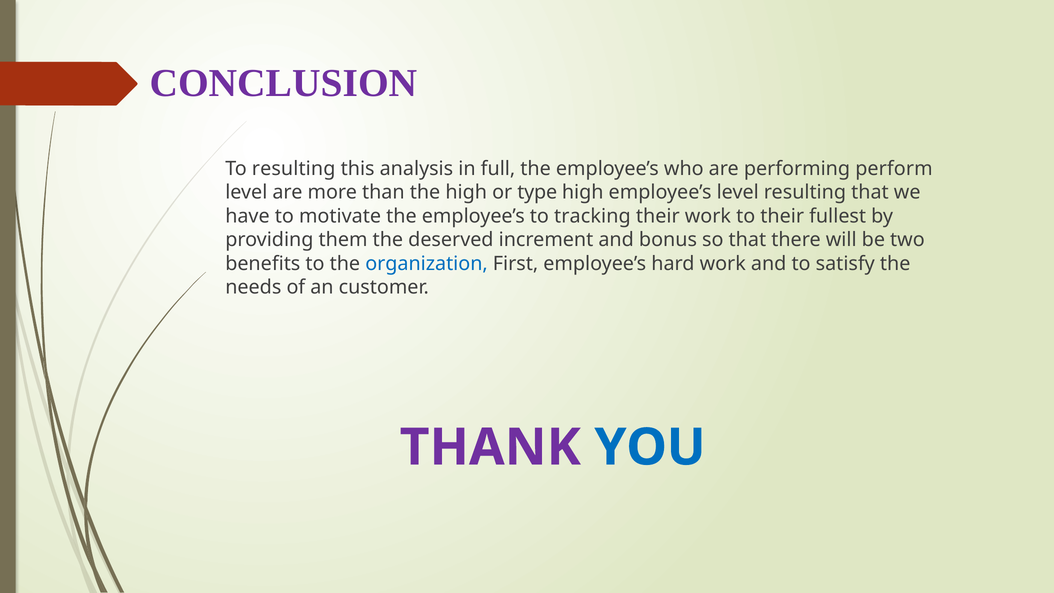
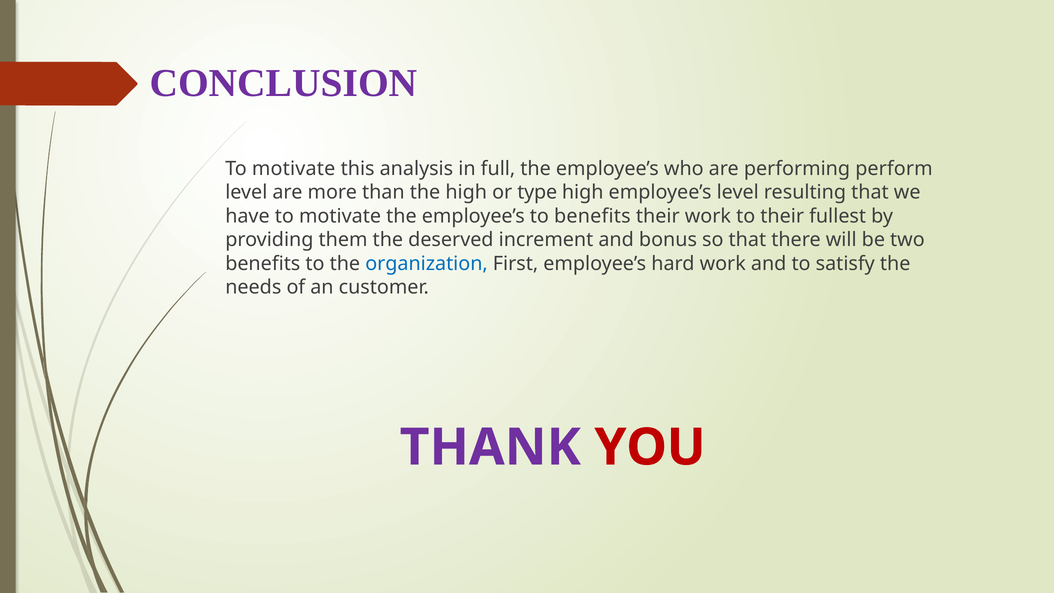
resulting at (294, 169): resulting -> motivate
to tracking: tracking -> benefits
YOU colour: blue -> red
